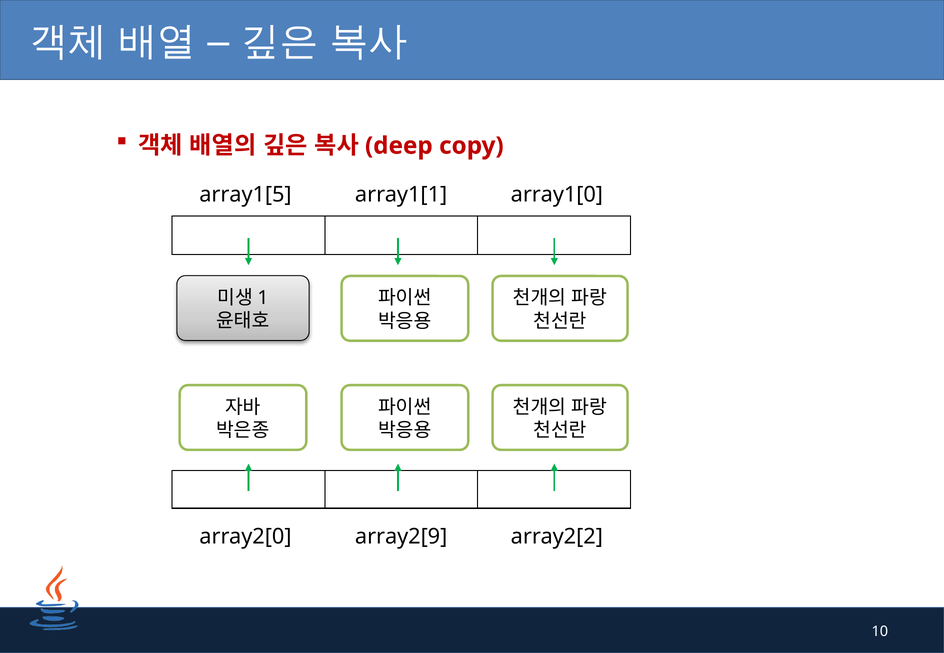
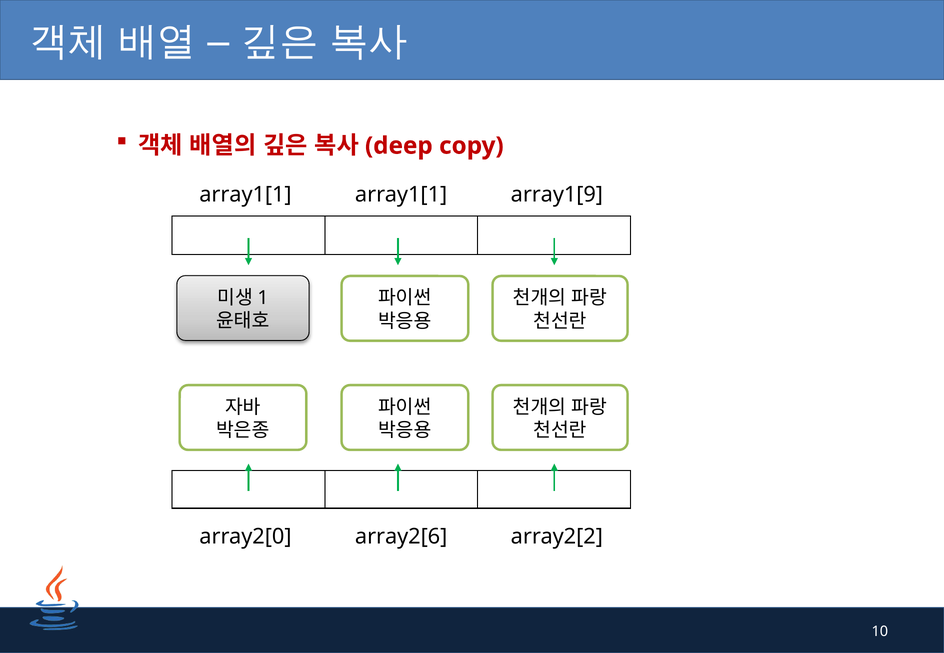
array1[5 at (245, 195): array1[5 -> array1[1
array1[0: array1[0 -> array1[9
array2[9: array2[9 -> array2[6
